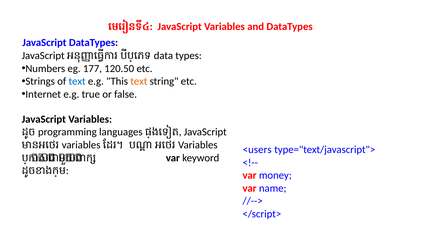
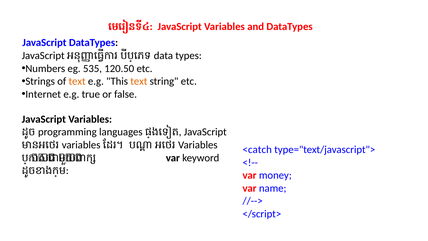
177: 177 -> 535
text at (77, 81) colour: blue -> orange
<users: <users -> <catch
